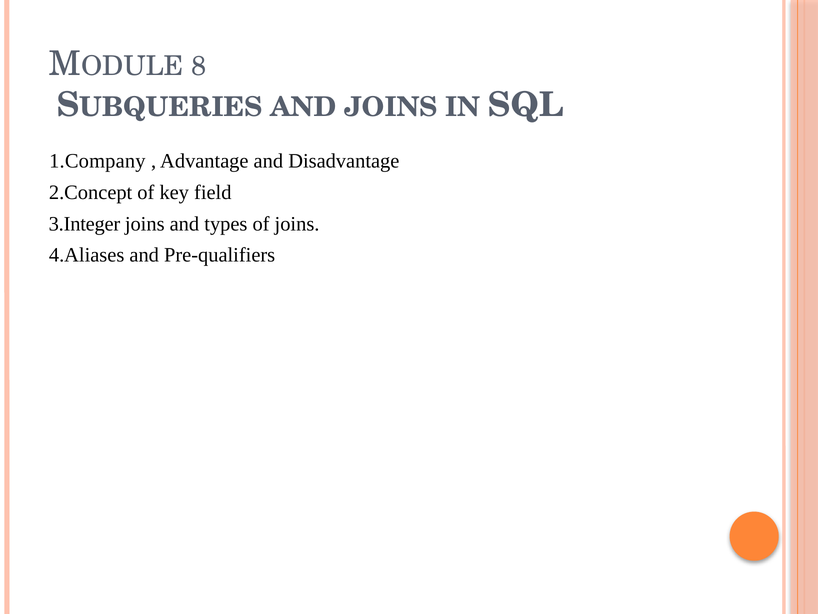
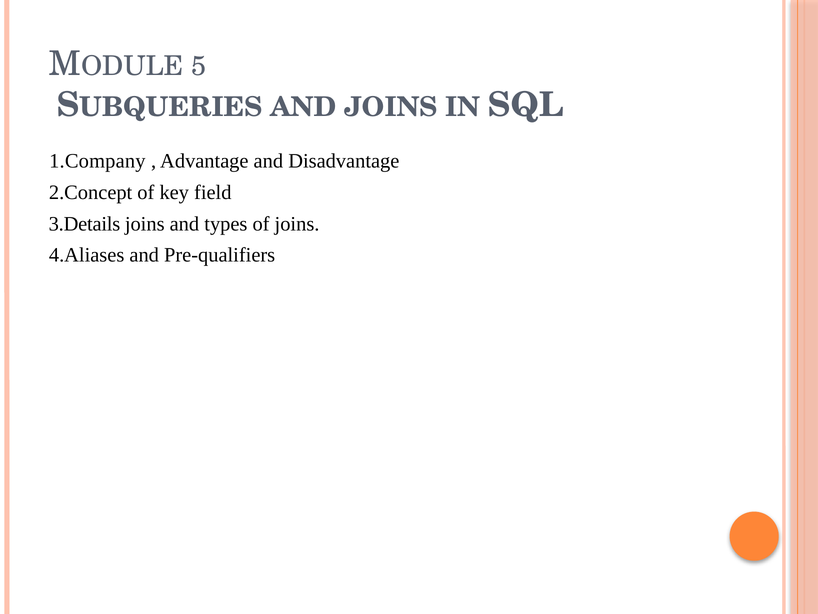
8: 8 -> 5
3.Integer: 3.Integer -> 3.Details
